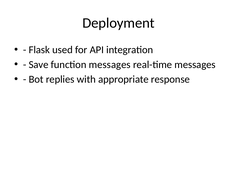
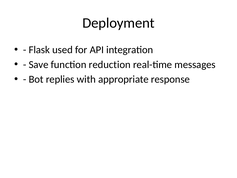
function messages: messages -> reduction
